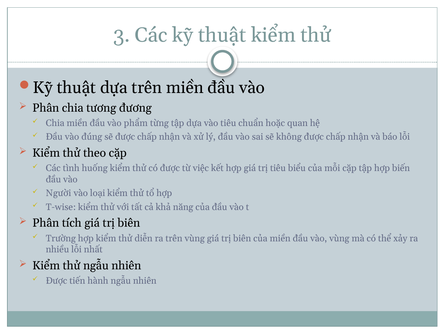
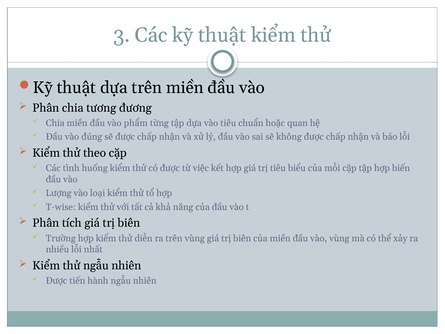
Người: Người -> Lượng
